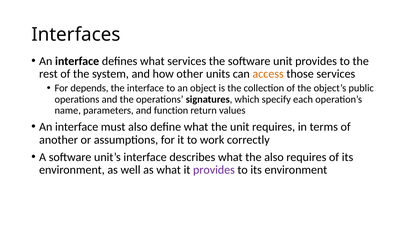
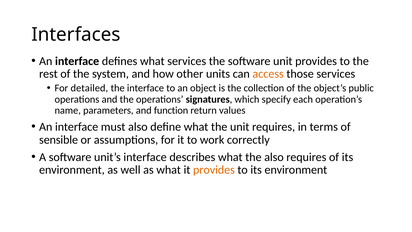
depends: depends -> detailed
another: another -> sensible
provides at (214, 170) colour: purple -> orange
